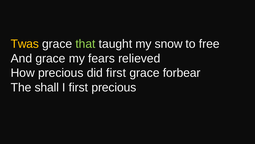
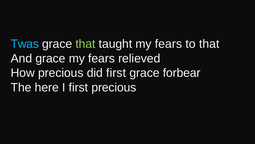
Twas colour: yellow -> light blue
taught my snow: snow -> fears
to free: free -> that
shall: shall -> here
